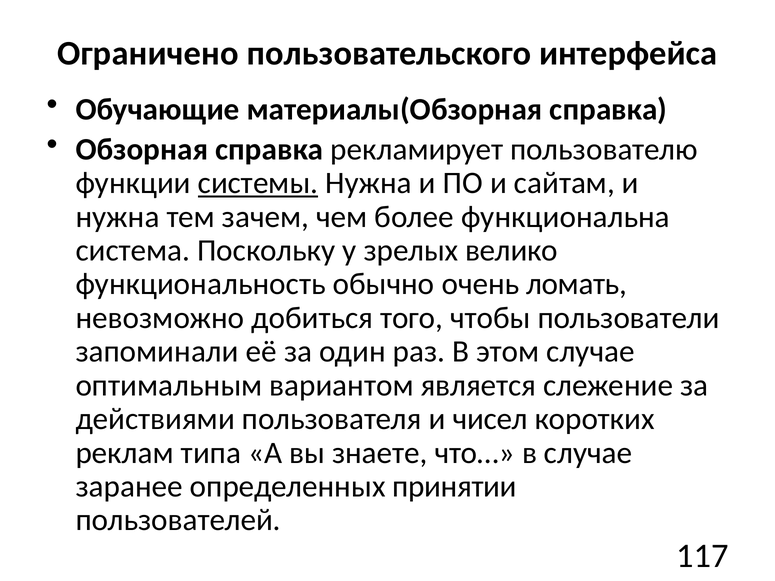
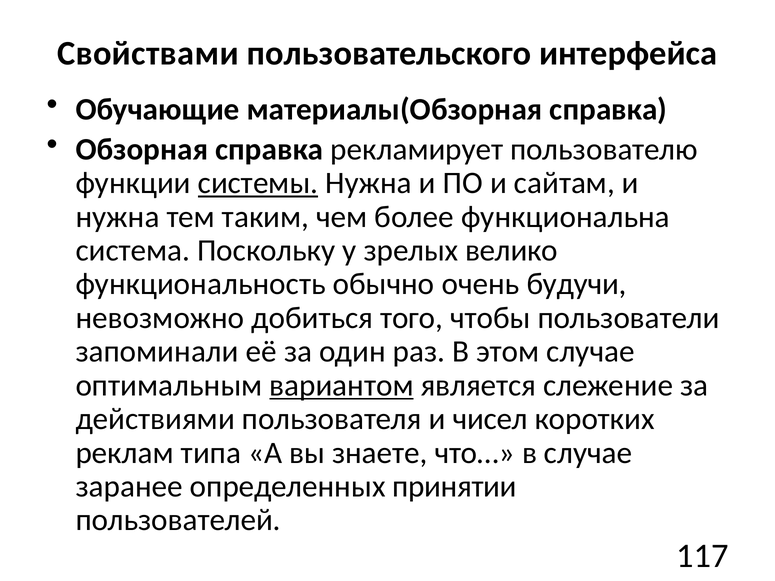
Ограничено: Ограничено -> Свойствами
зачем: зачем -> таким
ломать: ломать -> будучи
вариантом underline: none -> present
